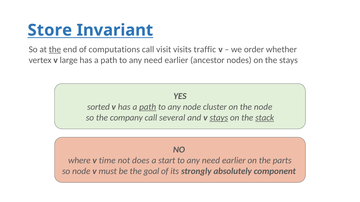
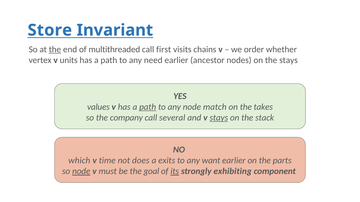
computations: computations -> multithreaded
visit: visit -> first
traffic: traffic -> chains
large: large -> units
sorted: sorted -> values
cluster: cluster -> match
the node: node -> takes
stack underline: present -> none
where: where -> which
start: start -> exits
need at (211, 161): need -> want
node at (81, 172) underline: none -> present
its underline: none -> present
absolutely: absolutely -> exhibiting
